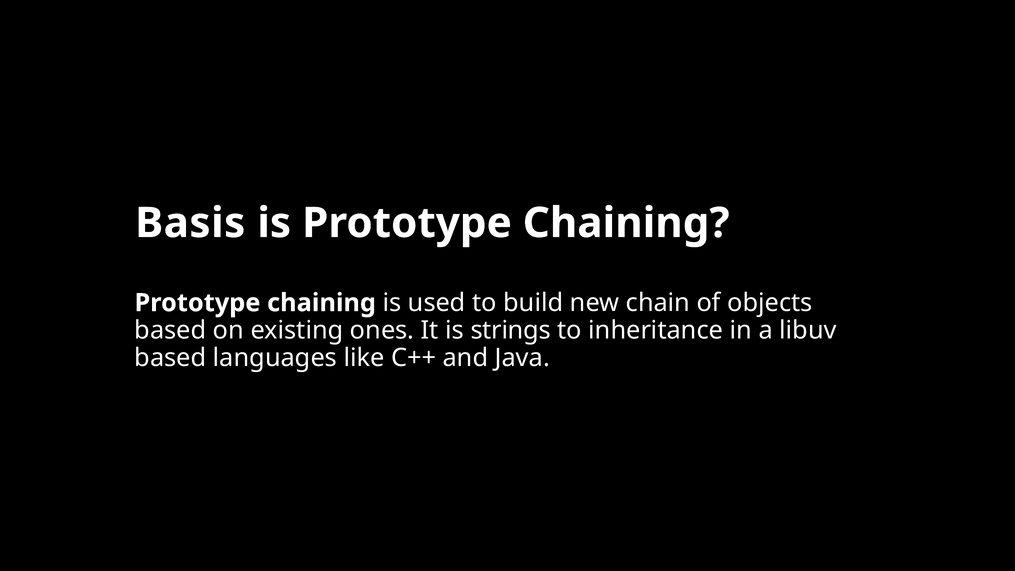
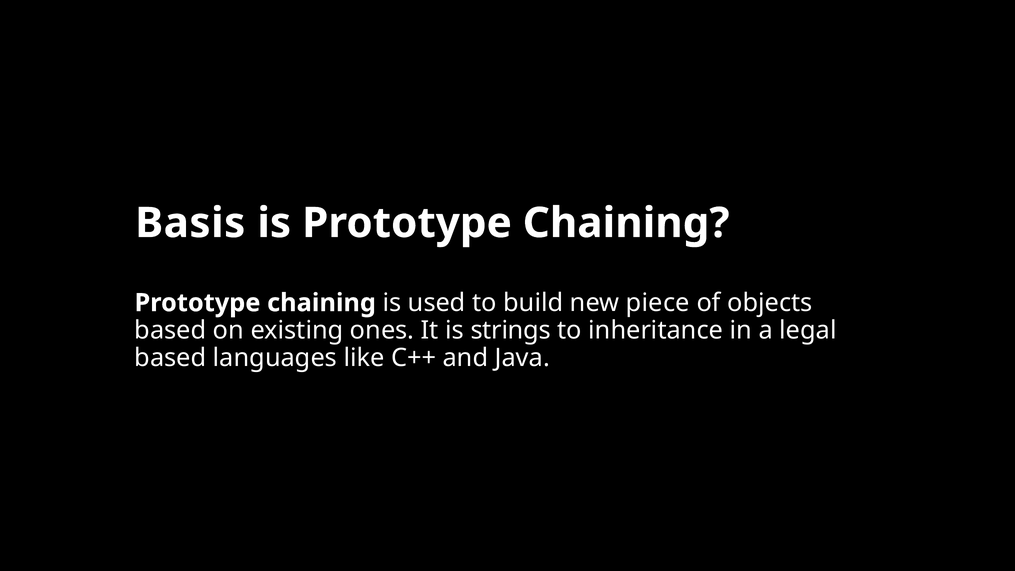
chain: chain -> piece
libuv: libuv -> legal
